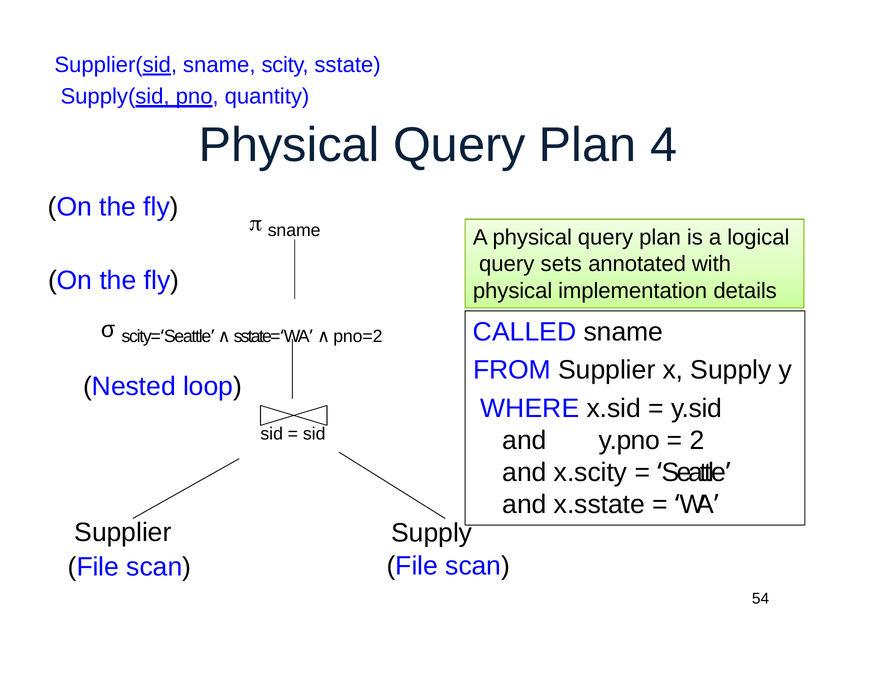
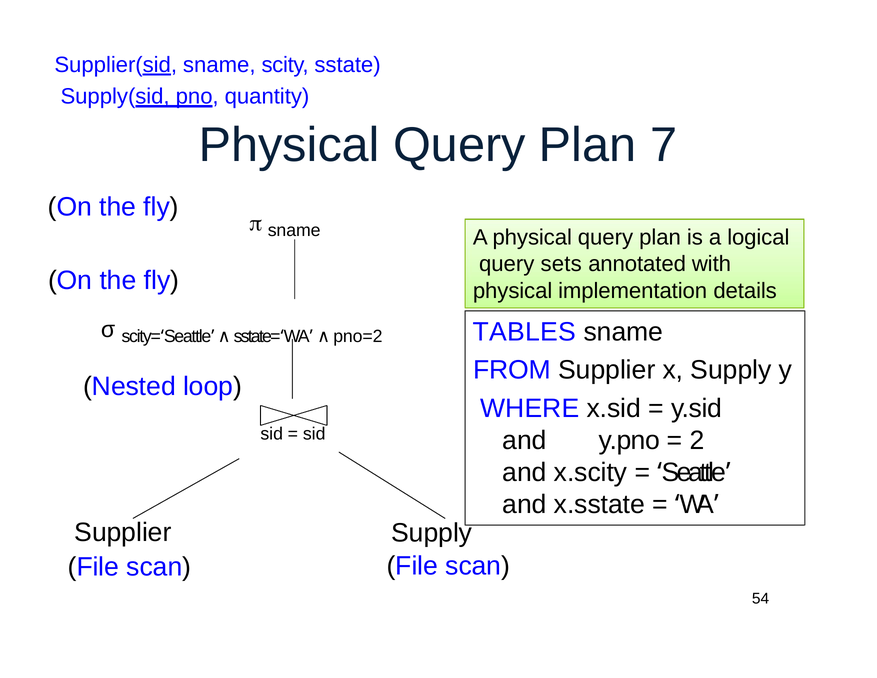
4: 4 -> 7
CALLED: CALLED -> TABLES
